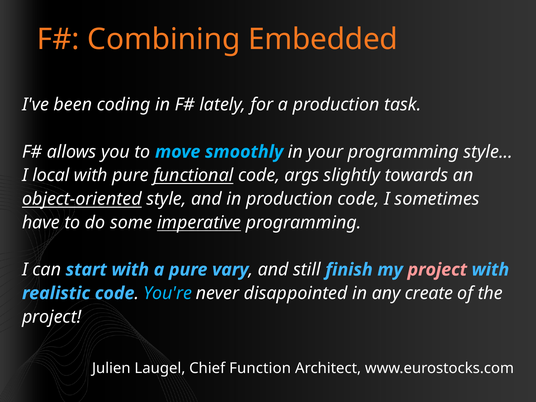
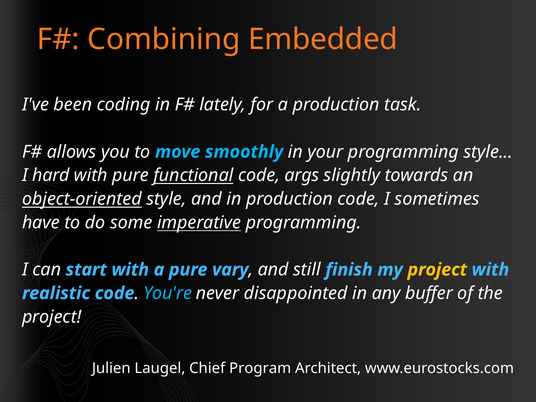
local: local -> hard
project at (437, 270) colour: pink -> yellow
create: create -> buffer
Function: Function -> Program
